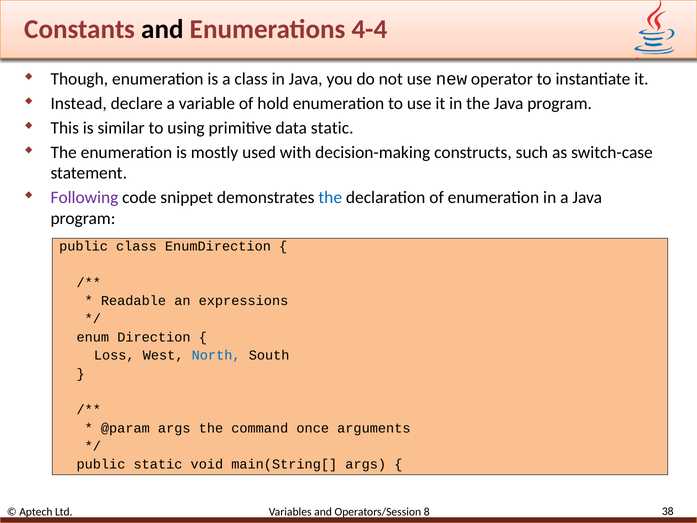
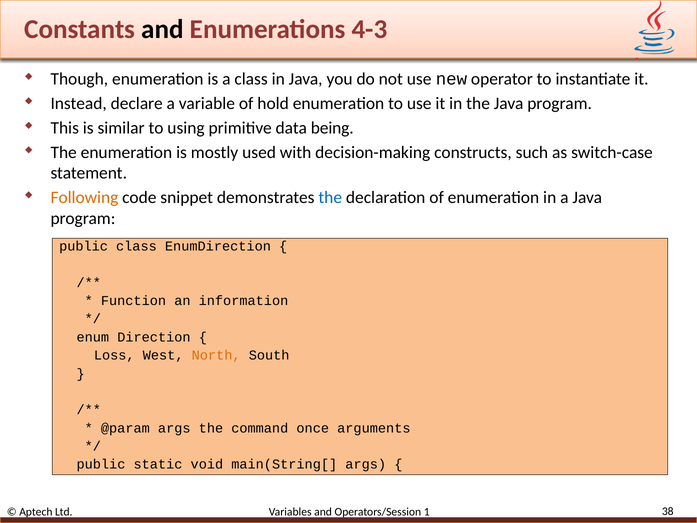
4-4: 4-4 -> 4-3
data static: static -> being
Following colour: purple -> orange
Readable: Readable -> Function
expressions: expressions -> information
North colour: blue -> orange
8: 8 -> 1
